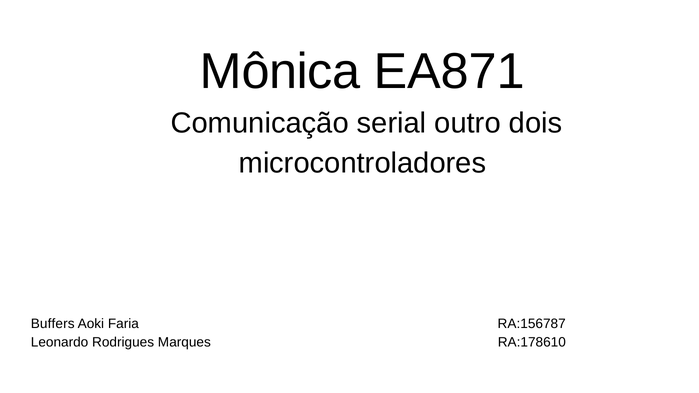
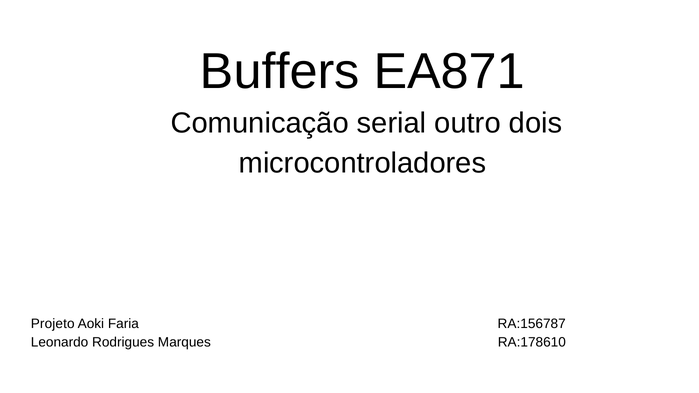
Mônica: Mônica -> Buffers
Buffers: Buffers -> Projeto
